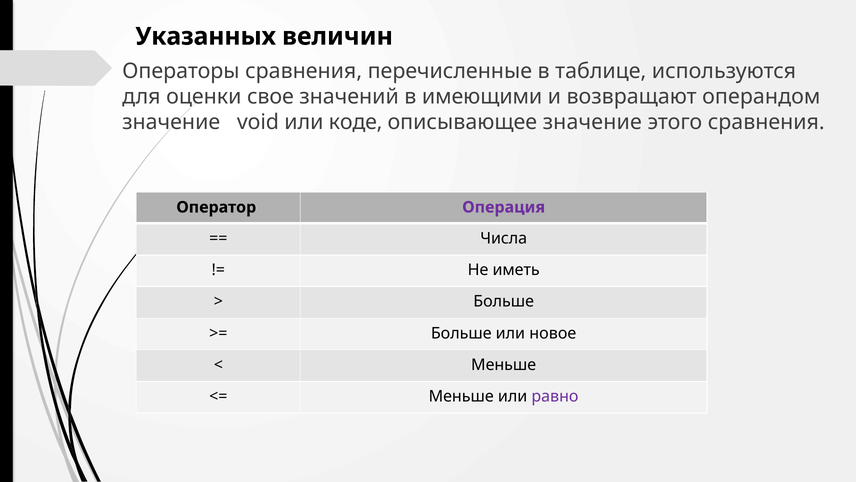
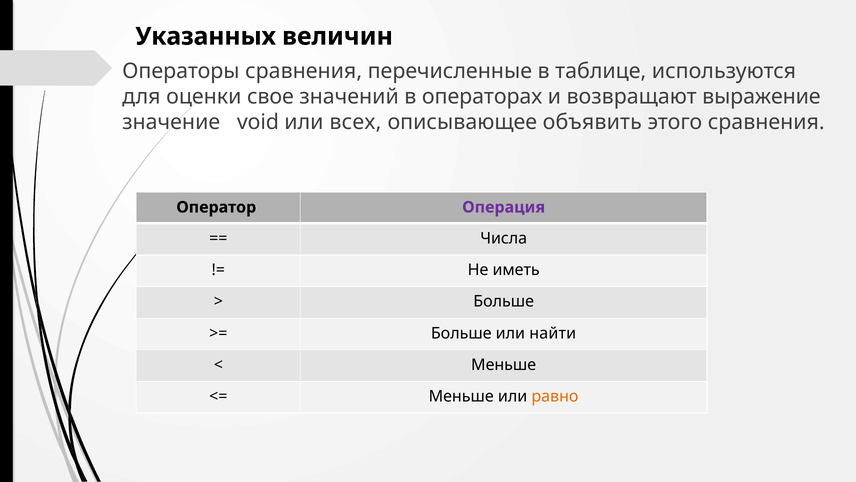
имеющими: имеющими -> операторах
операндом: операндом -> выражение
коде: коде -> всех
описывающее значение: значение -> объявить
новое: новое -> найти
равно colour: purple -> orange
